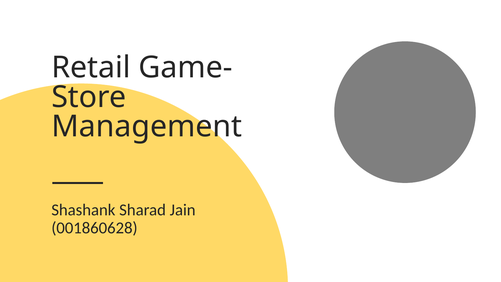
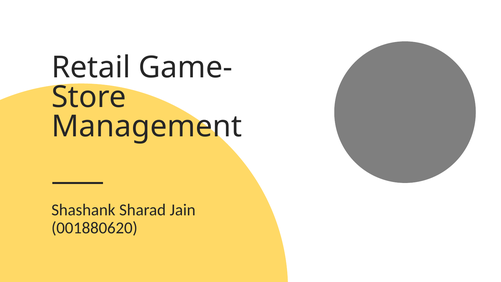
001860628: 001860628 -> 001880620
